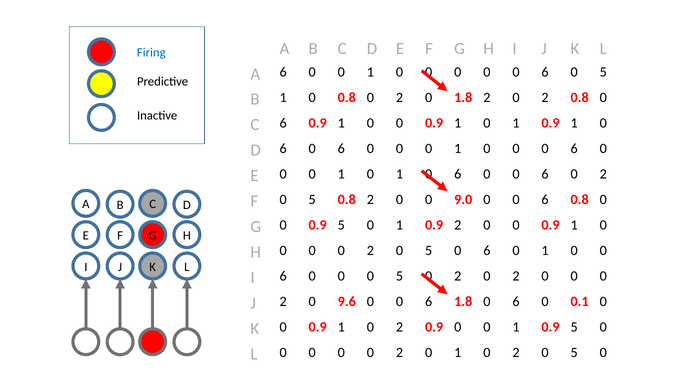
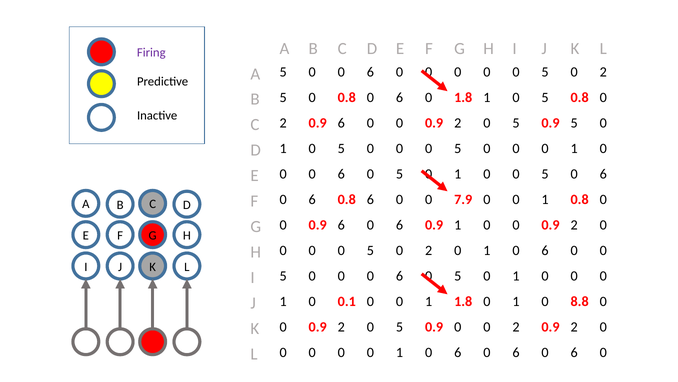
Firing colour: blue -> purple
A 6: 6 -> 5
1 at (370, 72): 1 -> 6
6 at (545, 72): 6 -> 5
5 at (603, 72): 5 -> 2
B 1: 1 -> 5
0.8 0 2: 2 -> 6
1.8 2: 2 -> 1
2 at (545, 98): 2 -> 5
C 6: 6 -> 2
1 at (341, 123): 1 -> 6
1 at (458, 123): 1 -> 2
1 at (516, 123): 1 -> 5
1 at (574, 123): 1 -> 5
D 6: 6 -> 1
6 at (341, 148): 6 -> 5
1 at (458, 148): 1 -> 5
6 at (574, 148): 6 -> 1
E 0 0 1: 1 -> 6
1 at (400, 174): 1 -> 5
6 at (458, 174): 6 -> 1
6 at (545, 174): 6 -> 5
2 at (603, 174): 2 -> 6
F 0 5: 5 -> 6
0.8 2: 2 -> 6
9.0: 9.0 -> 7.9
6 at (545, 199): 6 -> 1
0 0.9 5: 5 -> 6
1 at (400, 225): 1 -> 6
0.9 2: 2 -> 1
1 at (574, 225): 1 -> 2
2 at (370, 250): 2 -> 5
5 at (429, 250): 5 -> 2
6 at (487, 250): 6 -> 1
1 at (545, 250): 1 -> 6
I 6: 6 -> 5
0 0 0 5: 5 -> 6
2 at (458, 276): 2 -> 5
2 at (516, 276): 2 -> 1
J 2: 2 -> 1
9.6: 9.6 -> 0.1
6 at (429, 301): 6 -> 1
1.8 0 6: 6 -> 1
0.1: 0.1 -> 8.8
K 0 0.9 1: 1 -> 2
2 at (400, 327): 2 -> 5
0.9 0 0 1: 1 -> 2
5 at (574, 327): 5 -> 2
2 at (400, 352): 2 -> 1
1 at (458, 352): 1 -> 6
2 at (516, 352): 2 -> 6
5 at (574, 352): 5 -> 6
